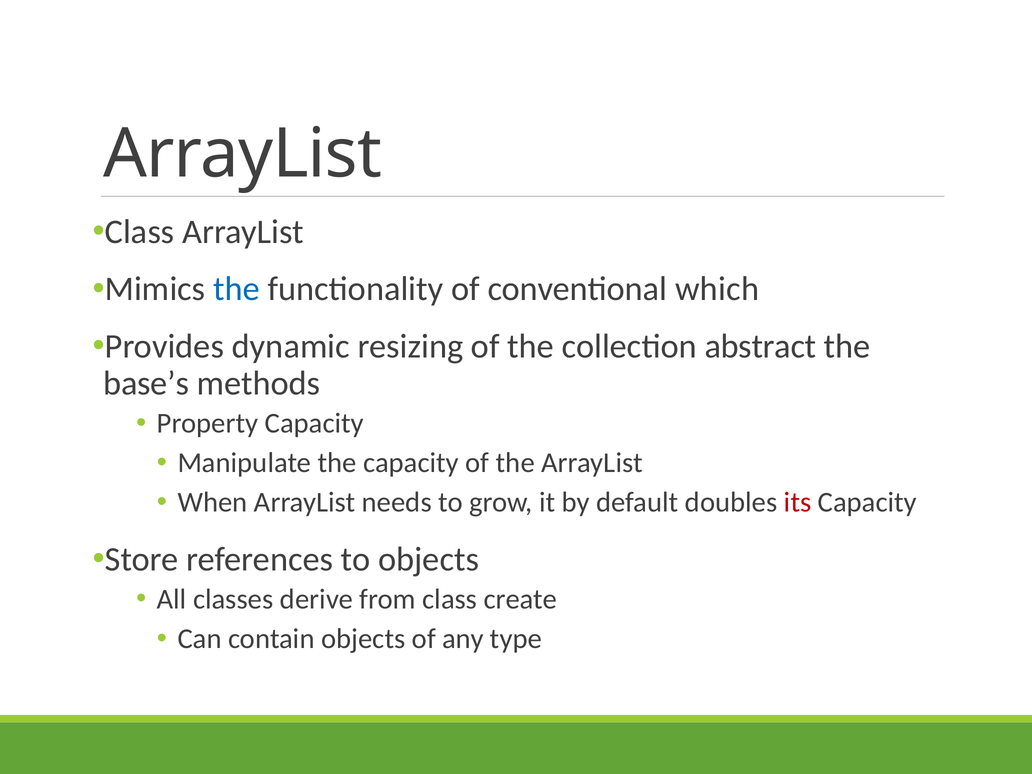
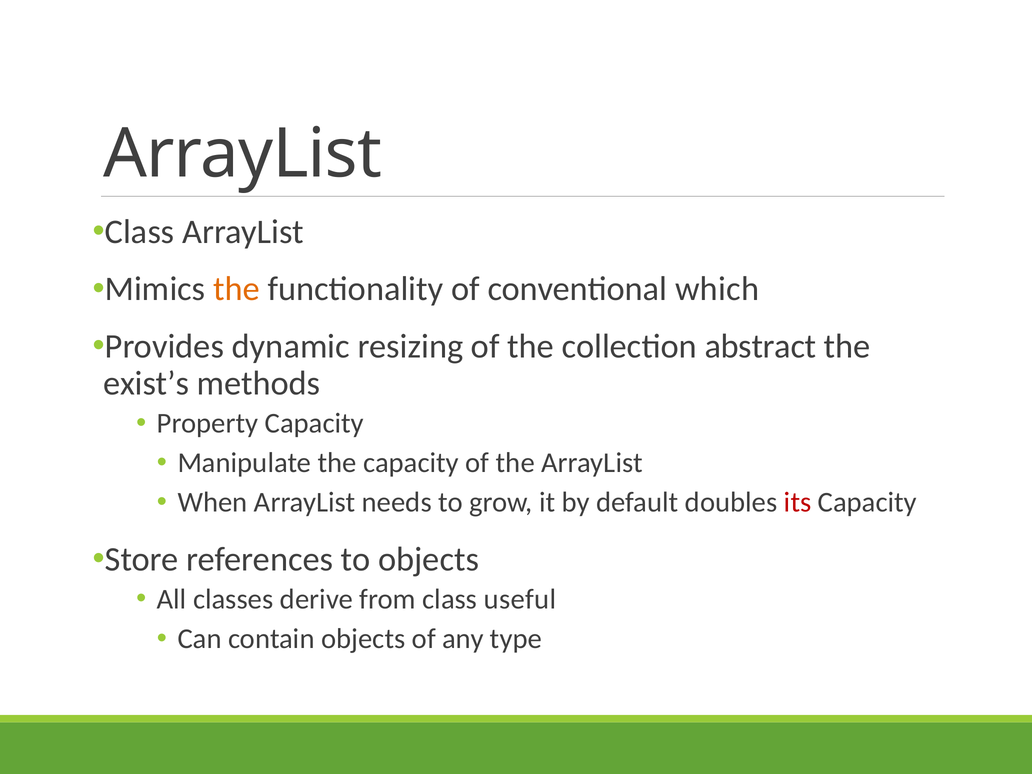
the at (236, 289) colour: blue -> orange
base’s: base’s -> exist’s
create: create -> useful
